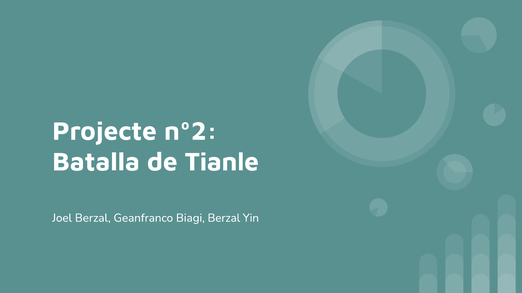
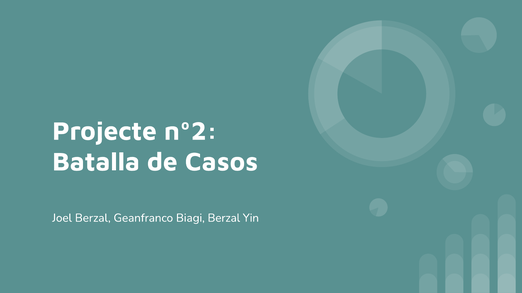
Tianle: Tianle -> Casos
